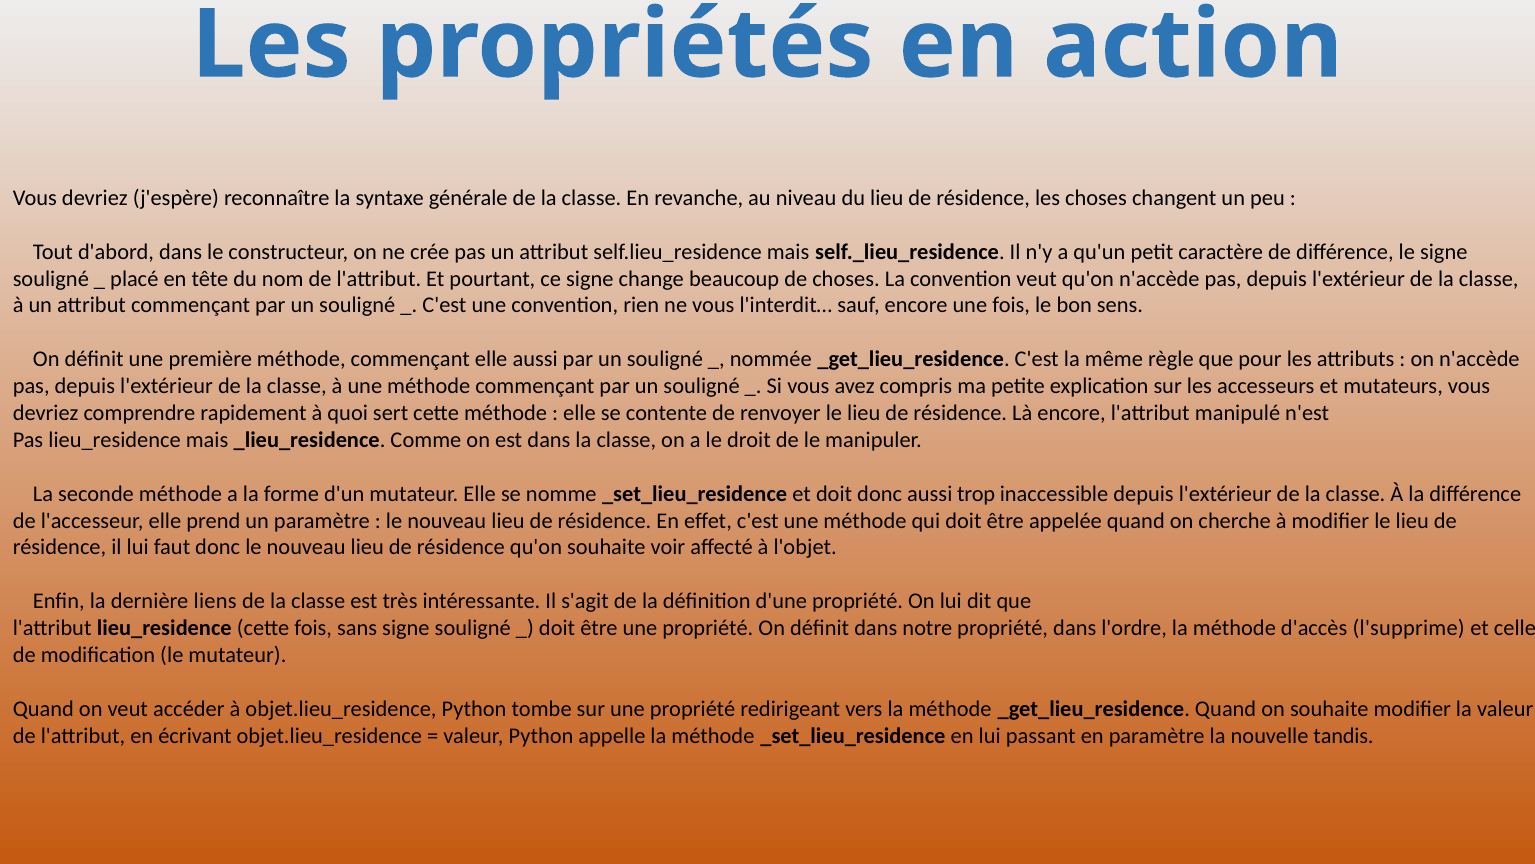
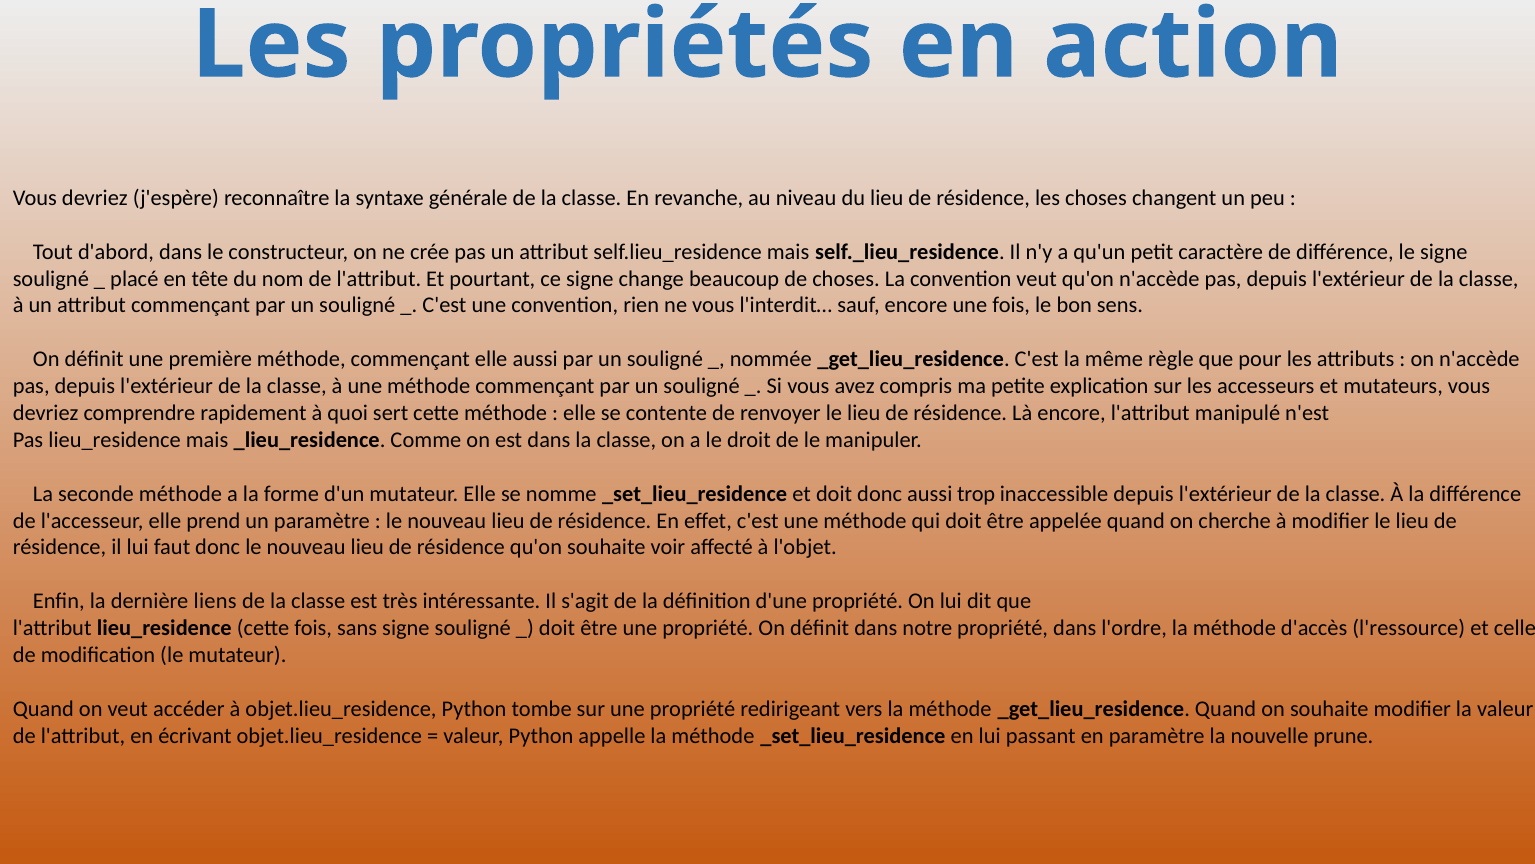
l'supprime: l'supprime -> l'ressource
tandis: tandis -> prune
